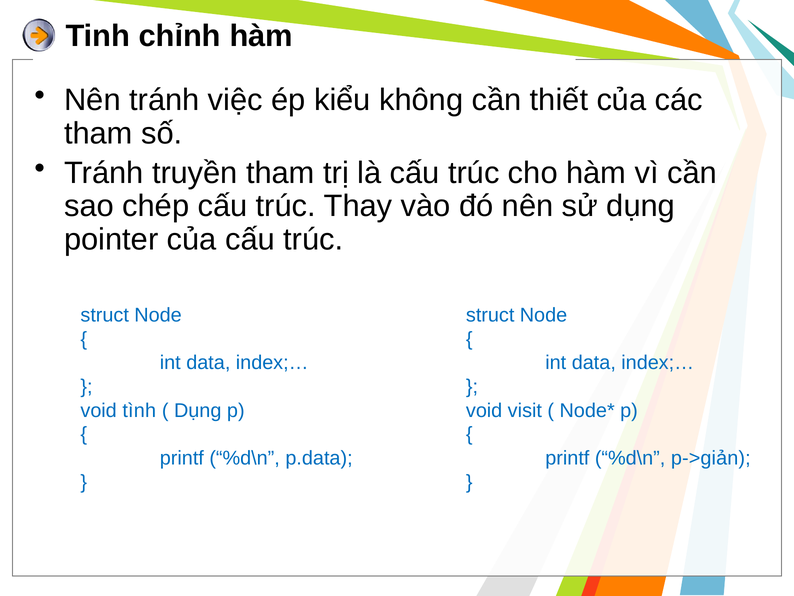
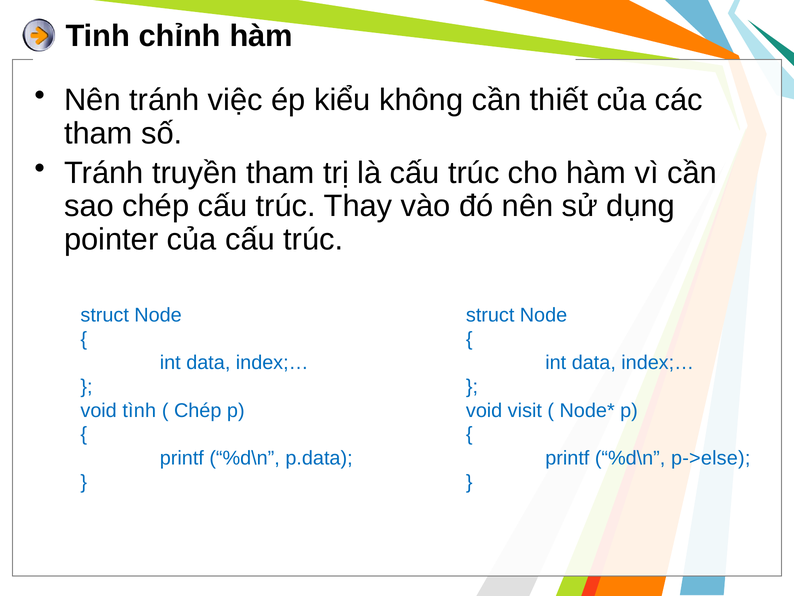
Dụng at (198, 410): Dụng -> Chép
p->giản: p->giản -> p->else
